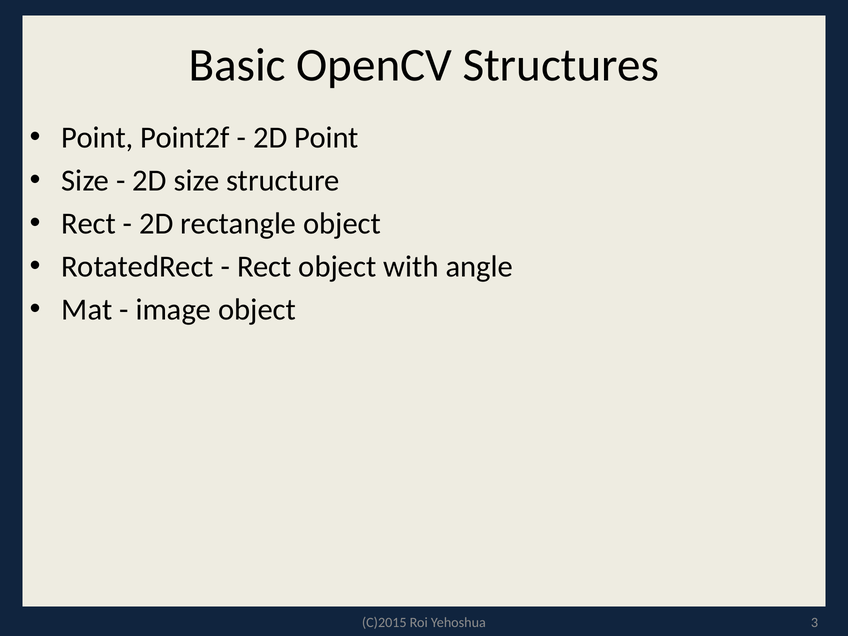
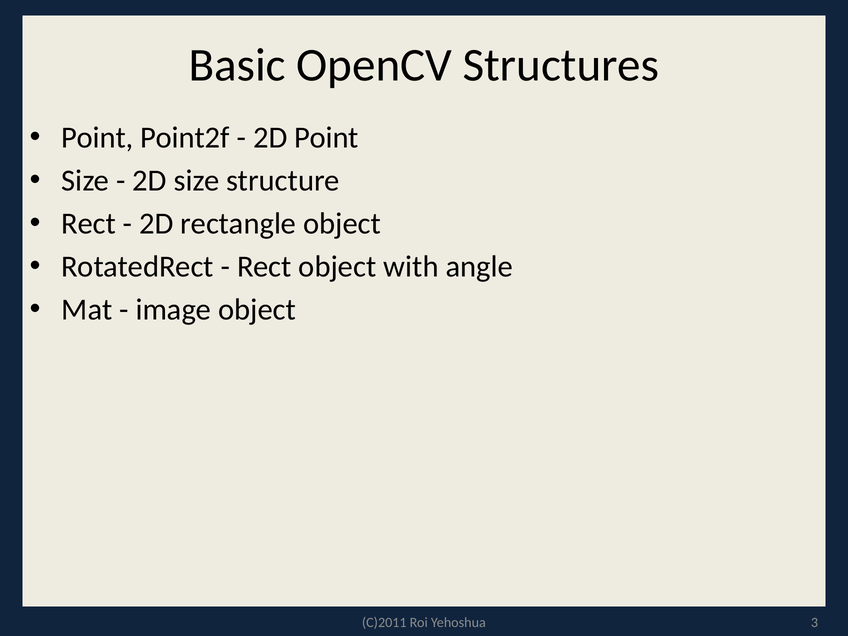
C)2015: C)2015 -> C)2011
